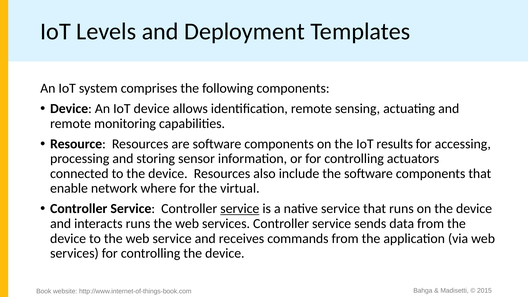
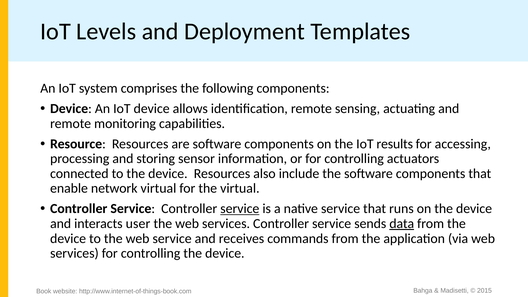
network where: where -> virtual
interacts runs: runs -> user
data underline: none -> present
